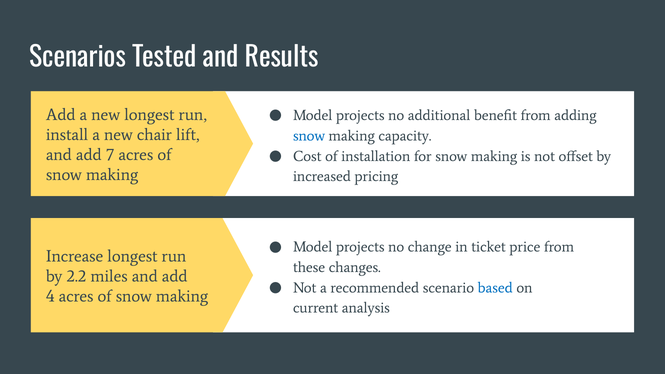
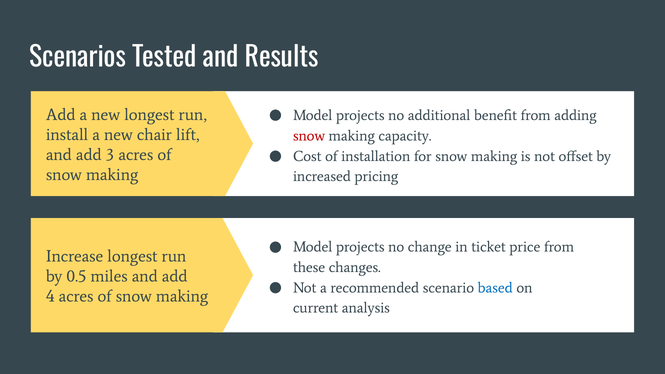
snow at (309, 136) colour: blue -> red
7: 7 -> 3
2.2: 2.2 -> 0.5
